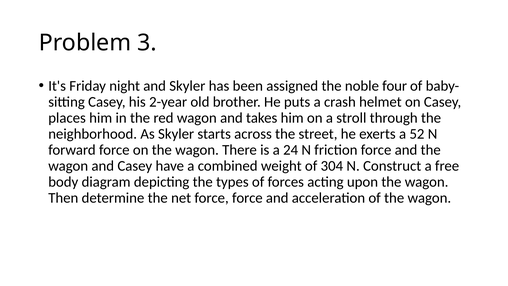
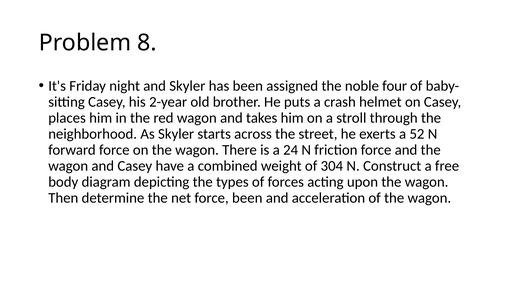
3: 3 -> 8
force force: force -> been
